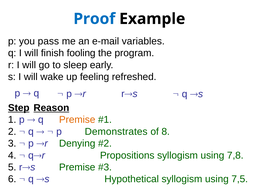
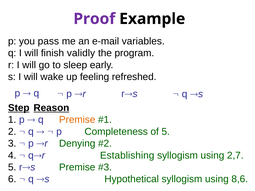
Proof colour: blue -> purple
fooling: fooling -> validly
Demonstrates: Demonstrates -> Completeness
of 8: 8 -> 5
Propositions: Propositions -> Establishing
7,8: 7,8 -> 2,7
7,5: 7,5 -> 8,6
